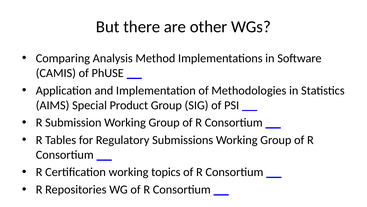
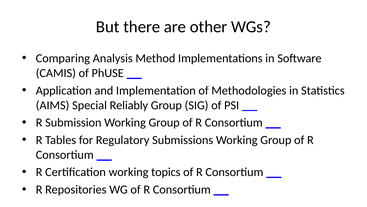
Product: Product -> Reliably
